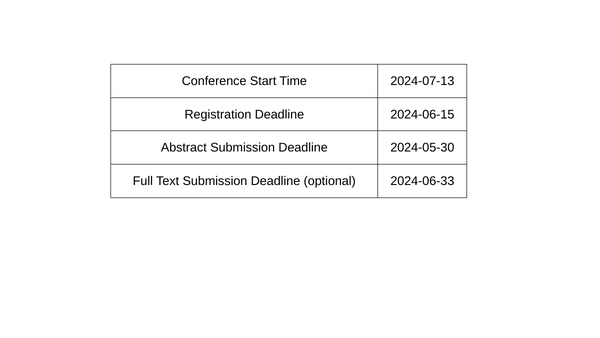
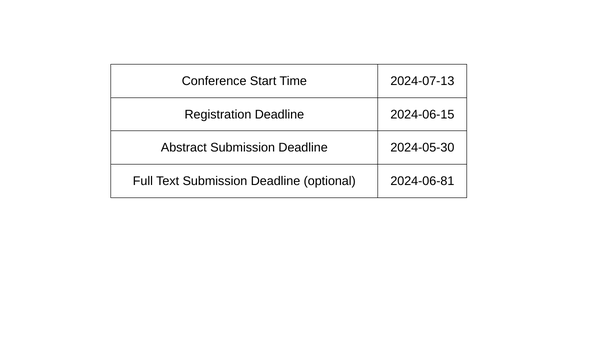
2024-06-33: 2024-06-33 -> 2024-06-81
